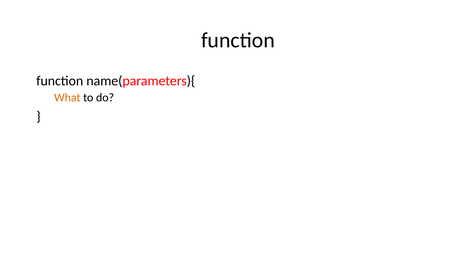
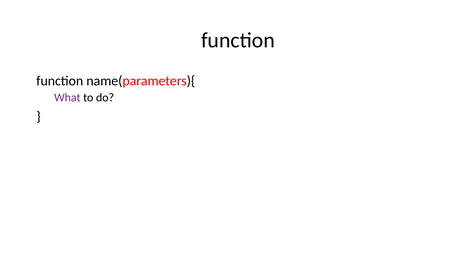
What colour: orange -> purple
